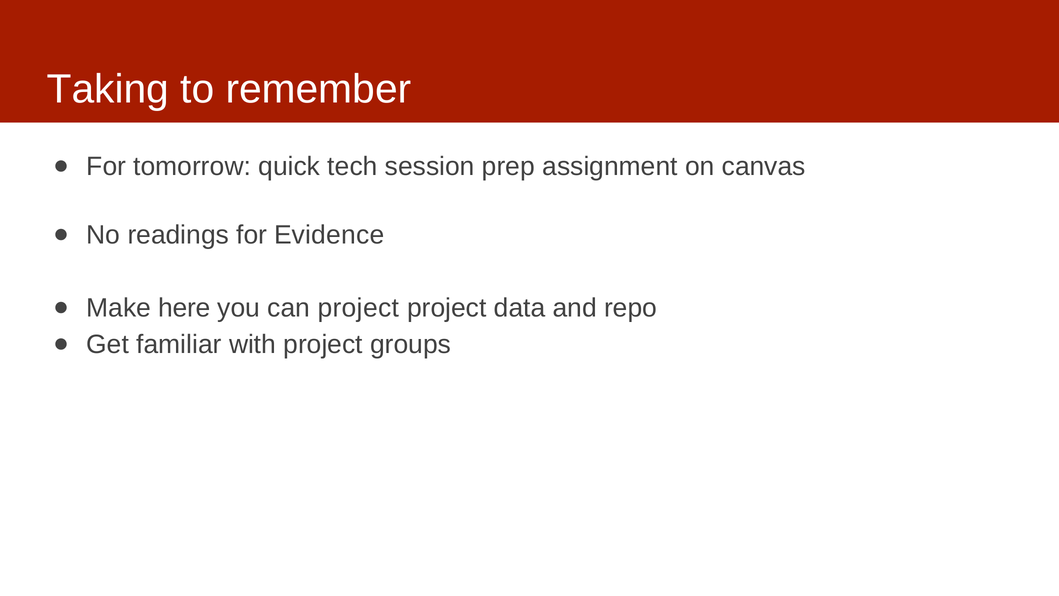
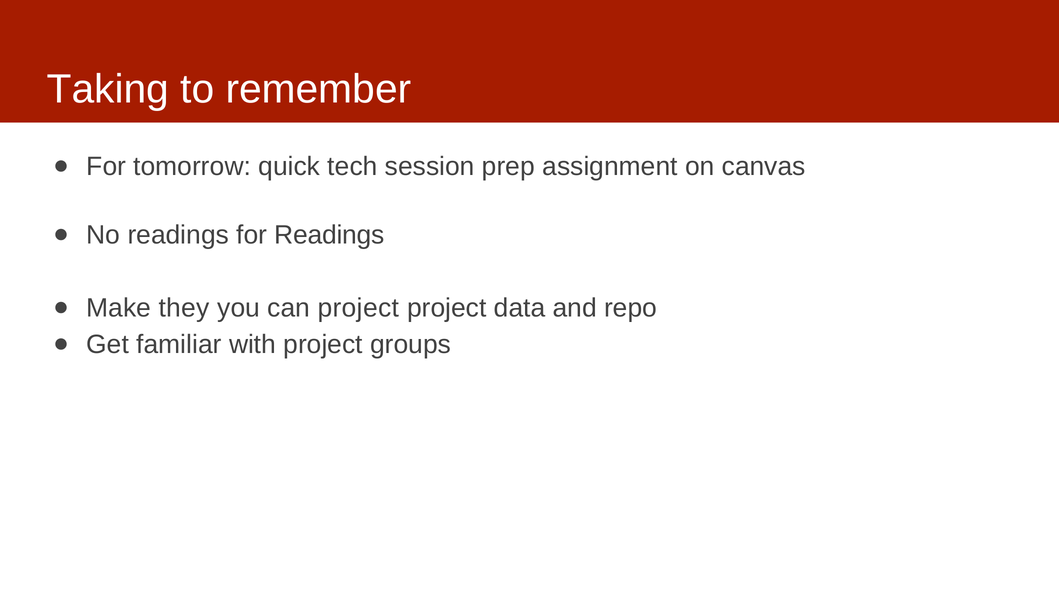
for Evidence: Evidence -> Readings
here: here -> they
